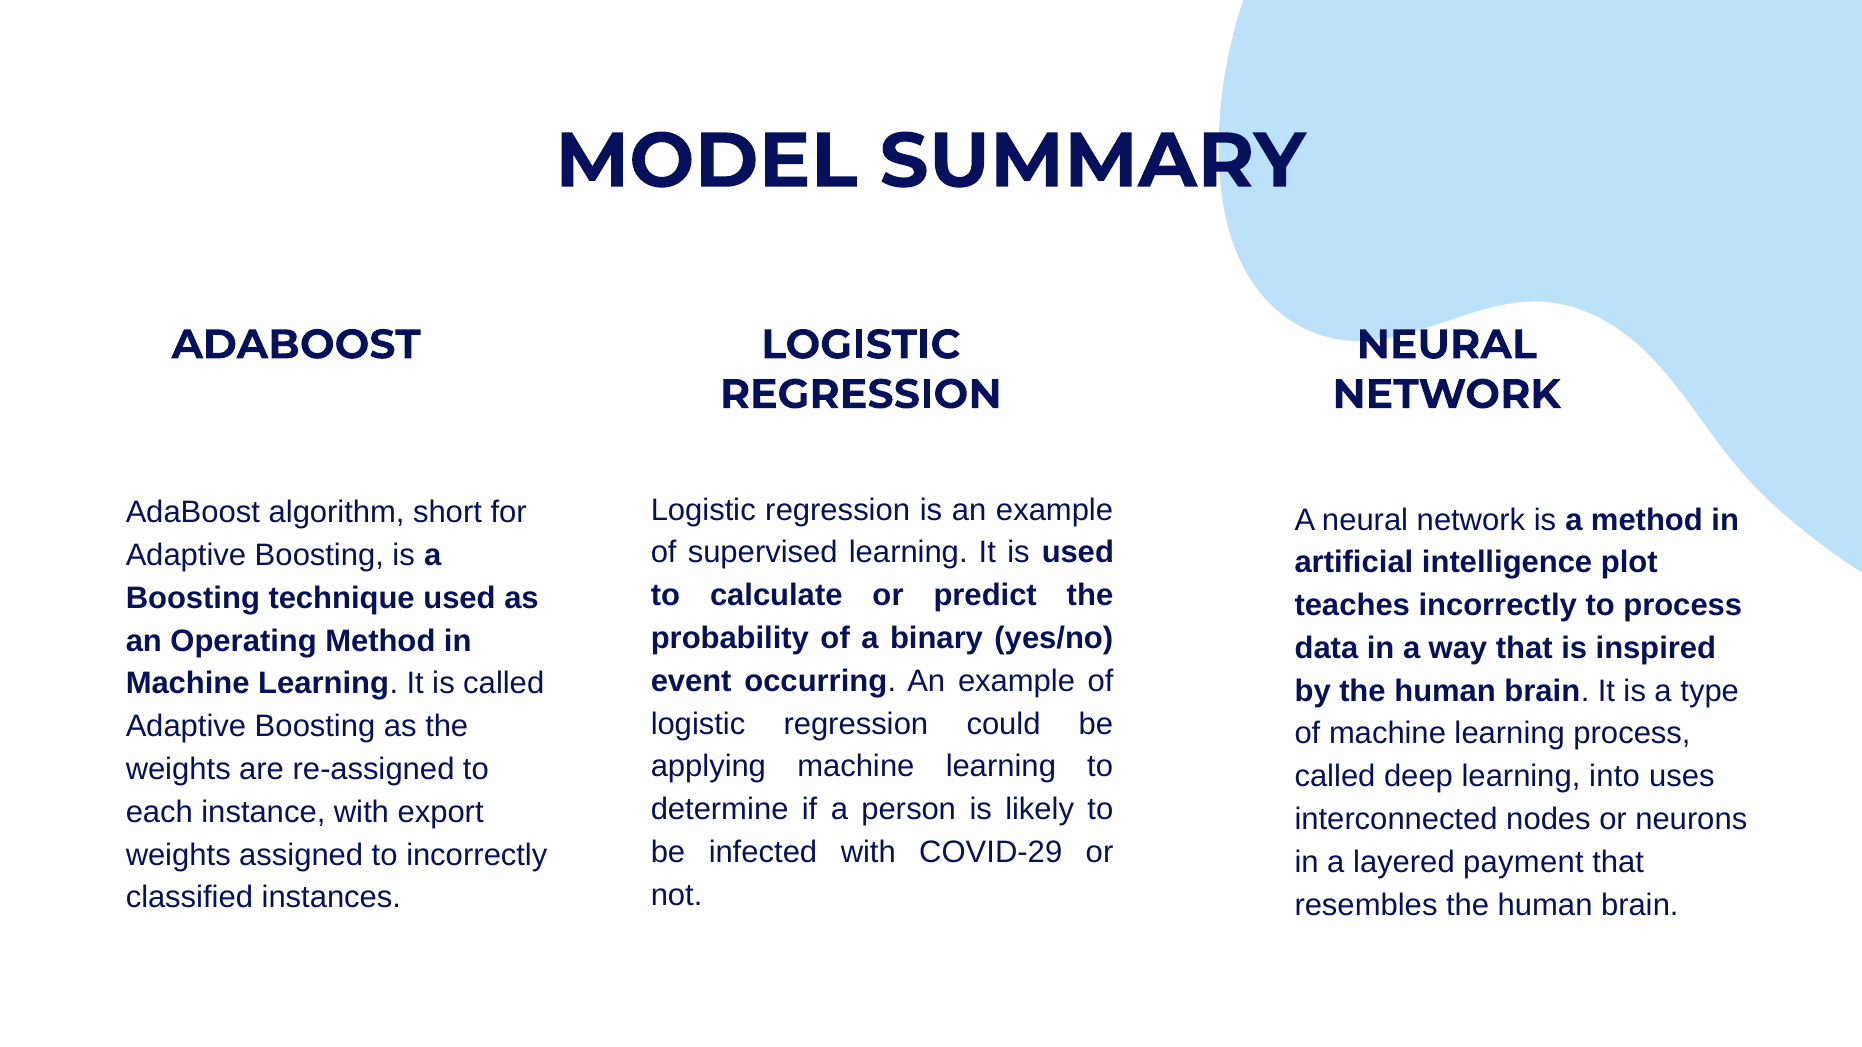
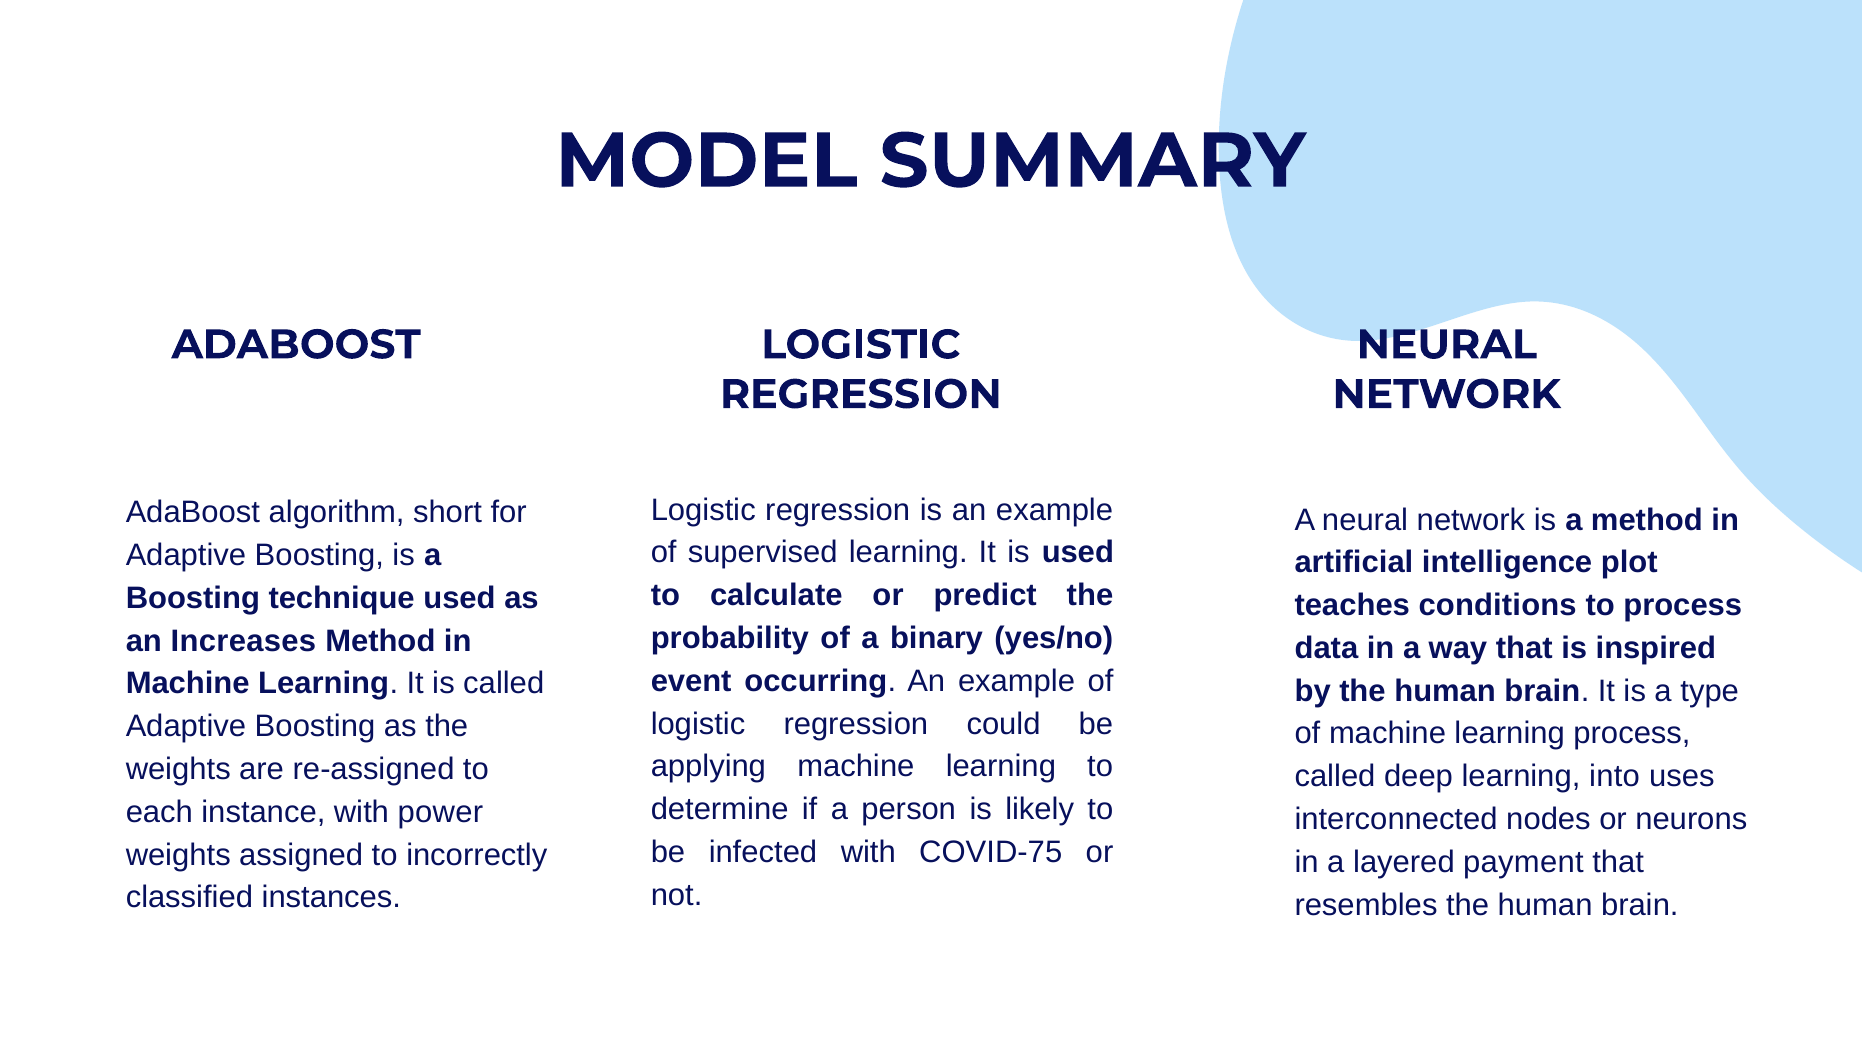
teaches incorrectly: incorrectly -> conditions
Operating: Operating -> Increases
export: export -> power
COVID-29: COVID-29 -> COVID-75
